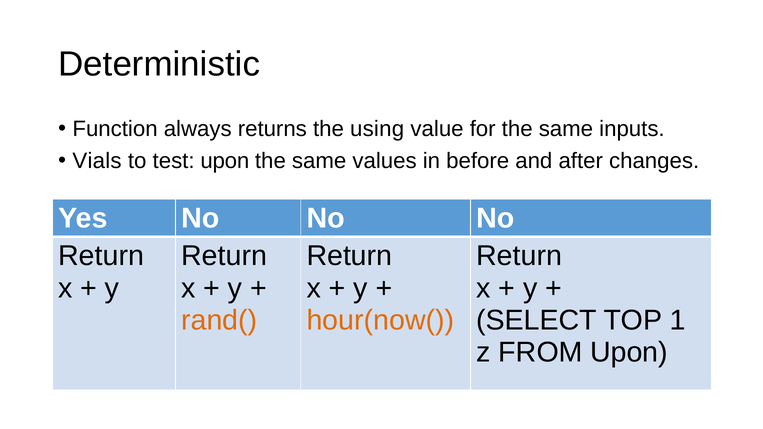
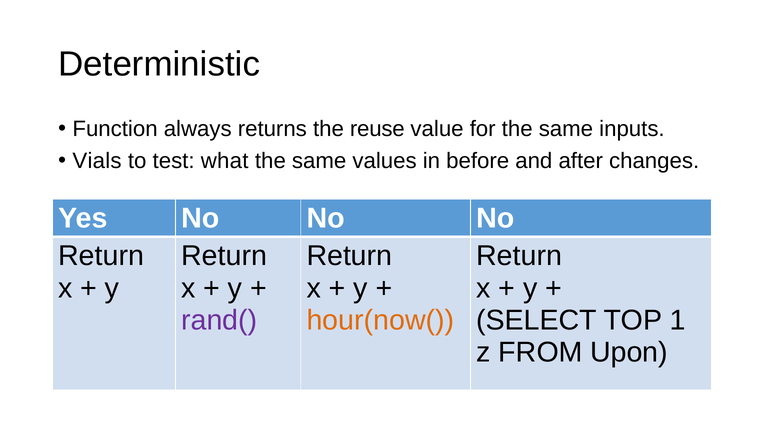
using: using -> reuse
test upon: upon -> what
rand( colour: orange -> purple
